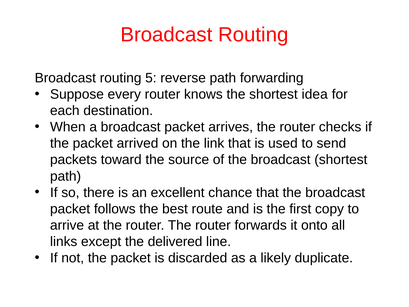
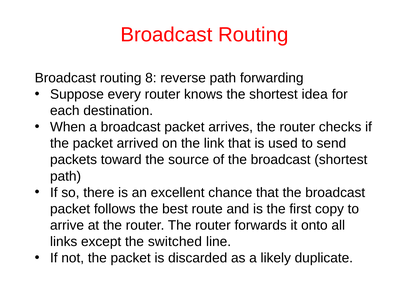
5: 5 -> 8
delivered: delivered -> switched
